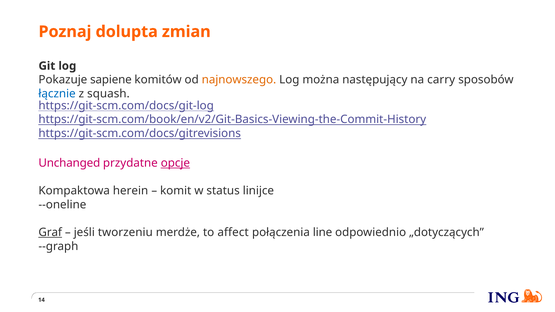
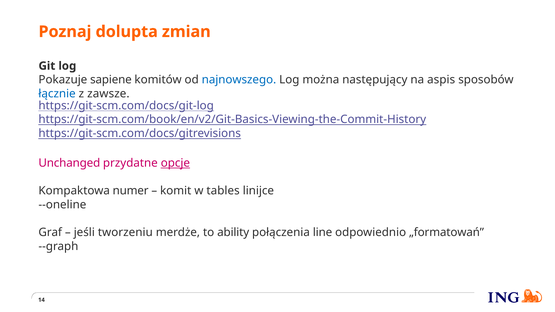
najnowszego colour: orange -> blue
carry: carry -> aspis
squash: squash -> zawsze
herein: herein -> numer
status: status -> tables
Graf underline: present -> none
affect: affect -> ability
„dotyczących: „dotyczących -> „formatowań
